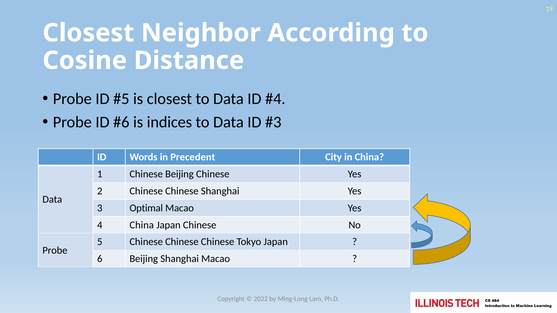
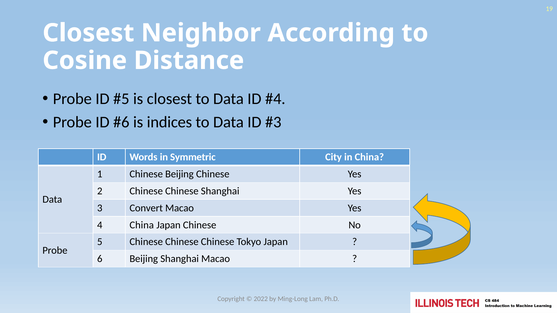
Precedent: Precedent -> Symmetric
Optimal: Optimal -> Convert
